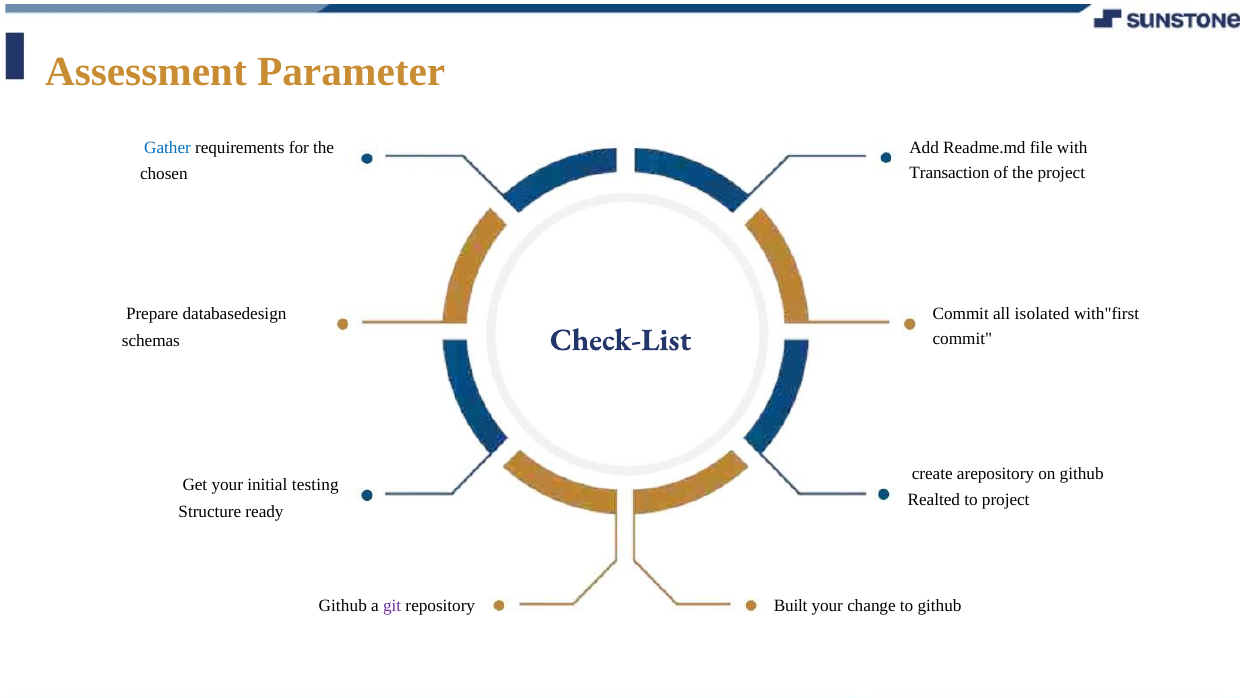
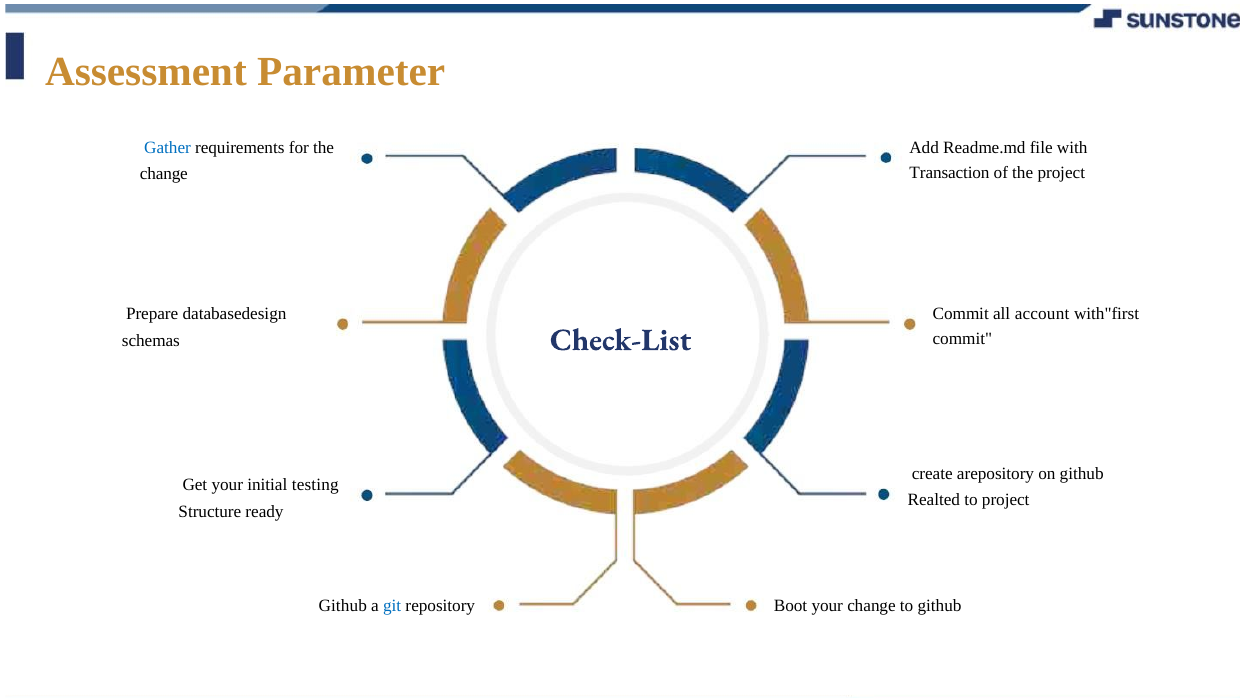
chosen at (164, 174): chosen -> change
isolated: isolated -> account
git colour: purple -> blue
Built: Built -> Boot
